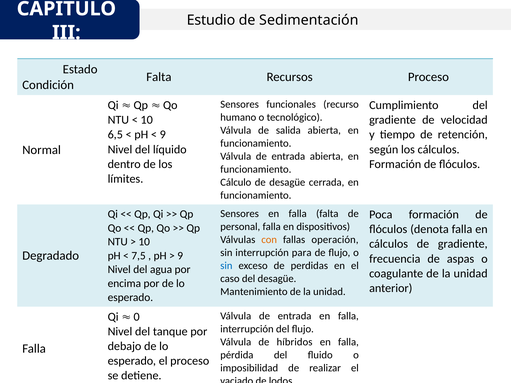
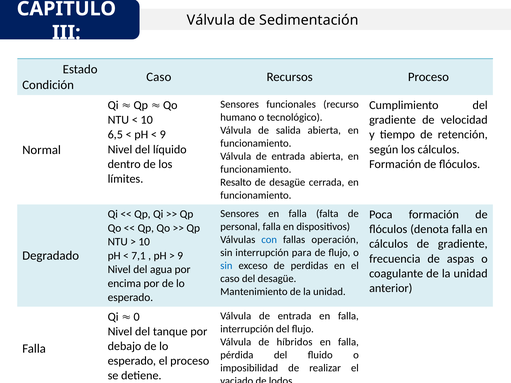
Estudio at (211, 20): Estudio -> Válvula
Falta at (159, 77): Falta -> Caso
Cálculo: Cálculo -> Resalto
con colour: orange -> blue
7,5: 7,5 -> 7,1
